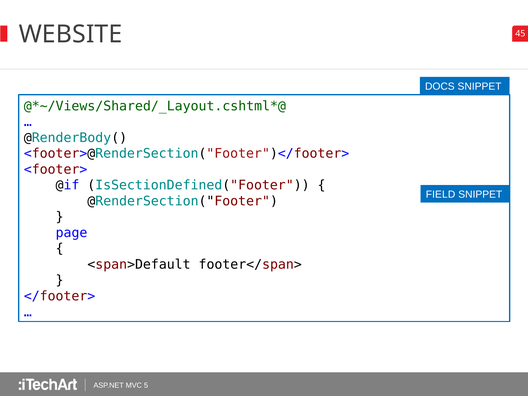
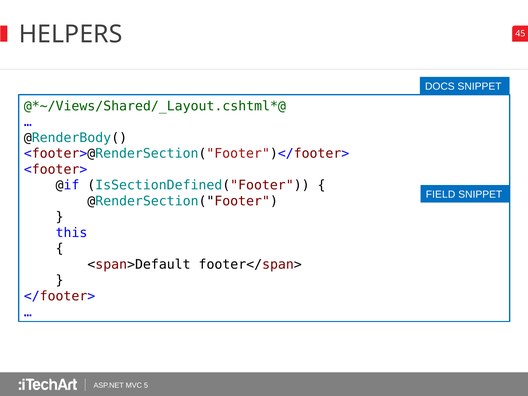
WEBSITE: WEBSITE -> HELPERS
page: page -> this
